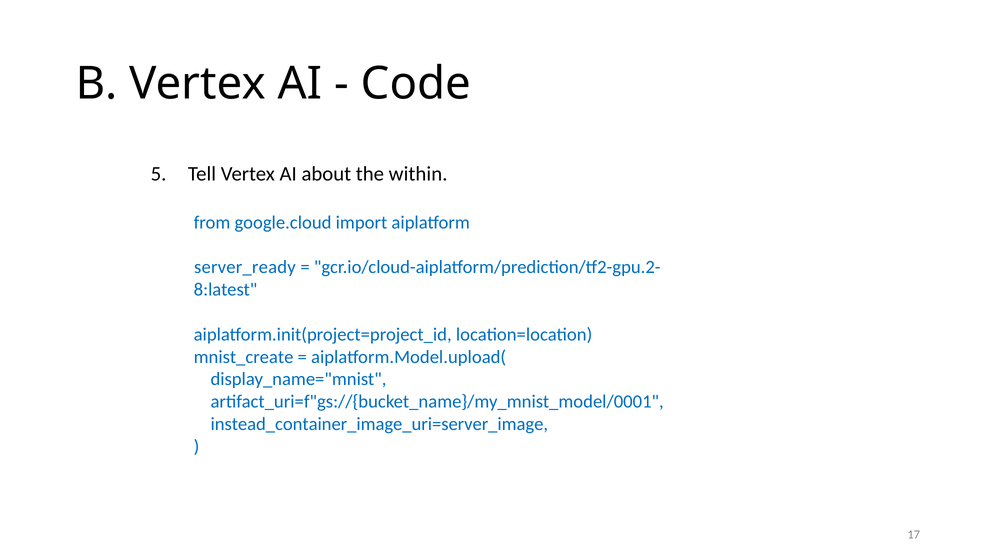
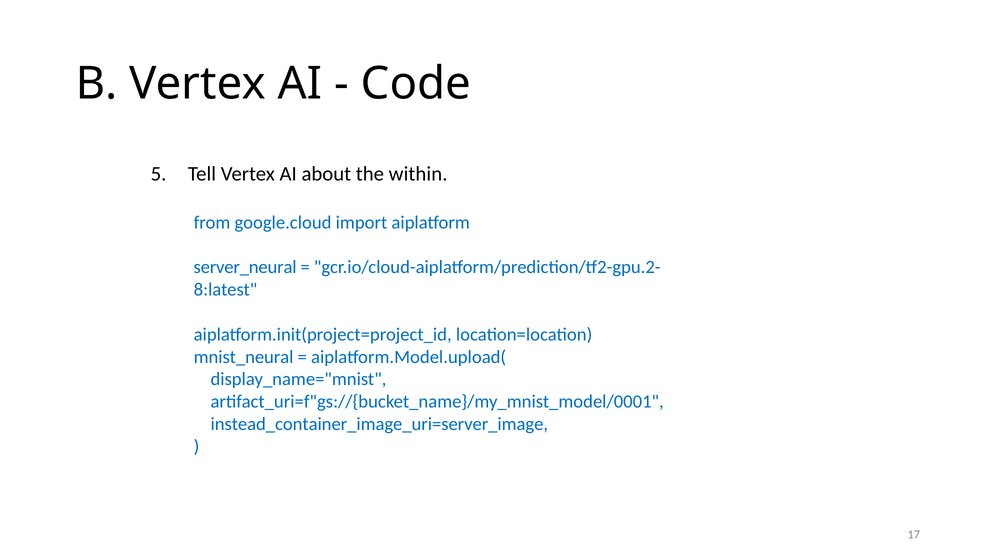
server_ready: server_ready -> server_neural
mnist_create: mnist_create -> mnist_neural
